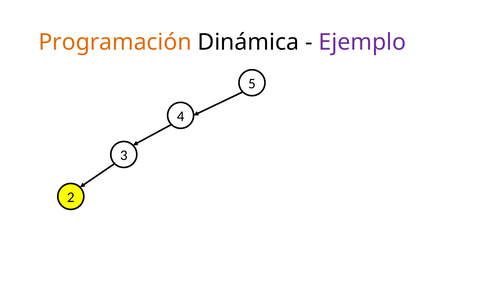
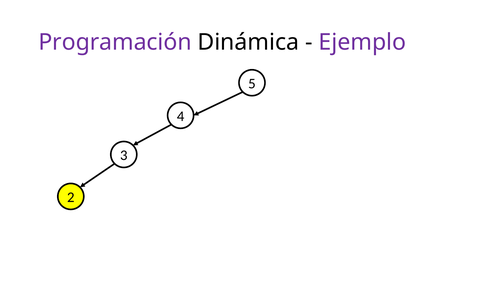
Programación colour: orange -> purple
